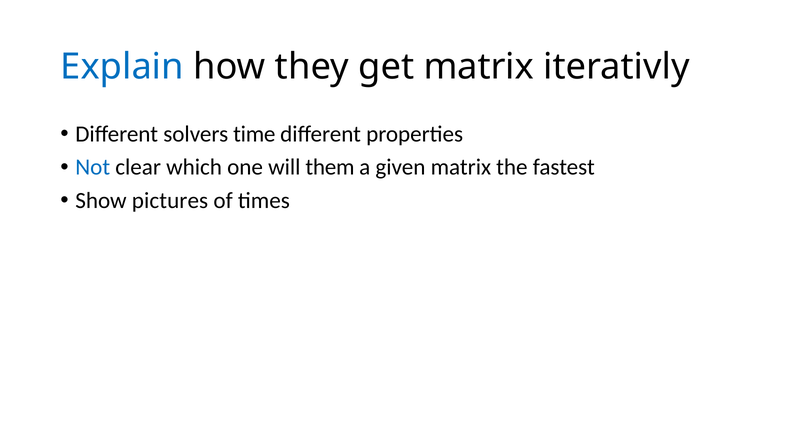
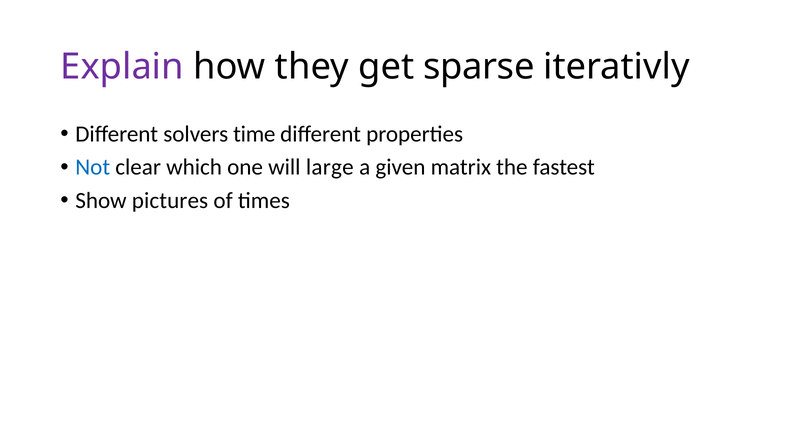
Explain colour: blue -> purple
get matrix: matrix -> sparse
them: them -> large
